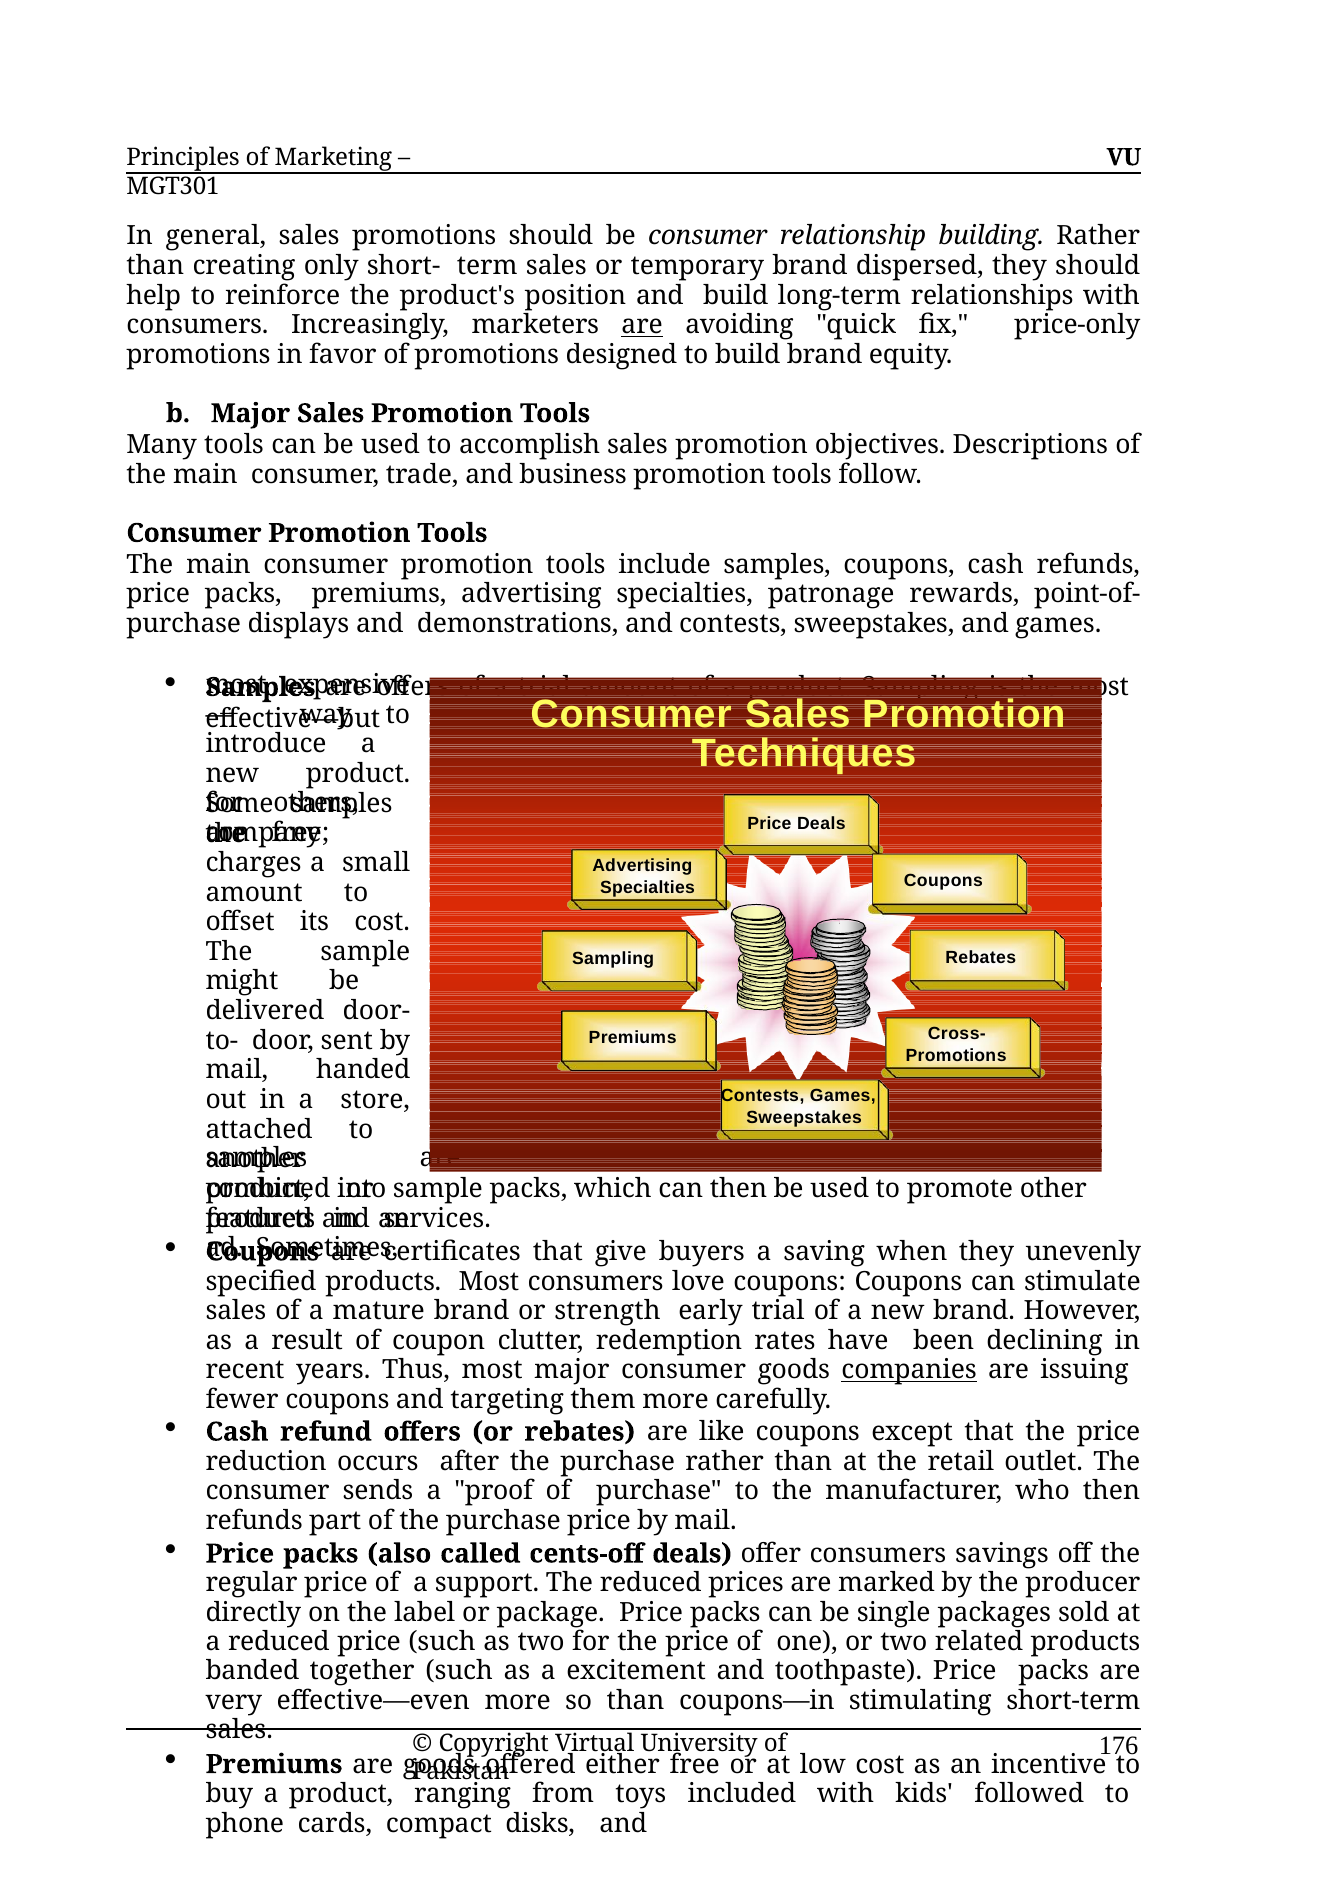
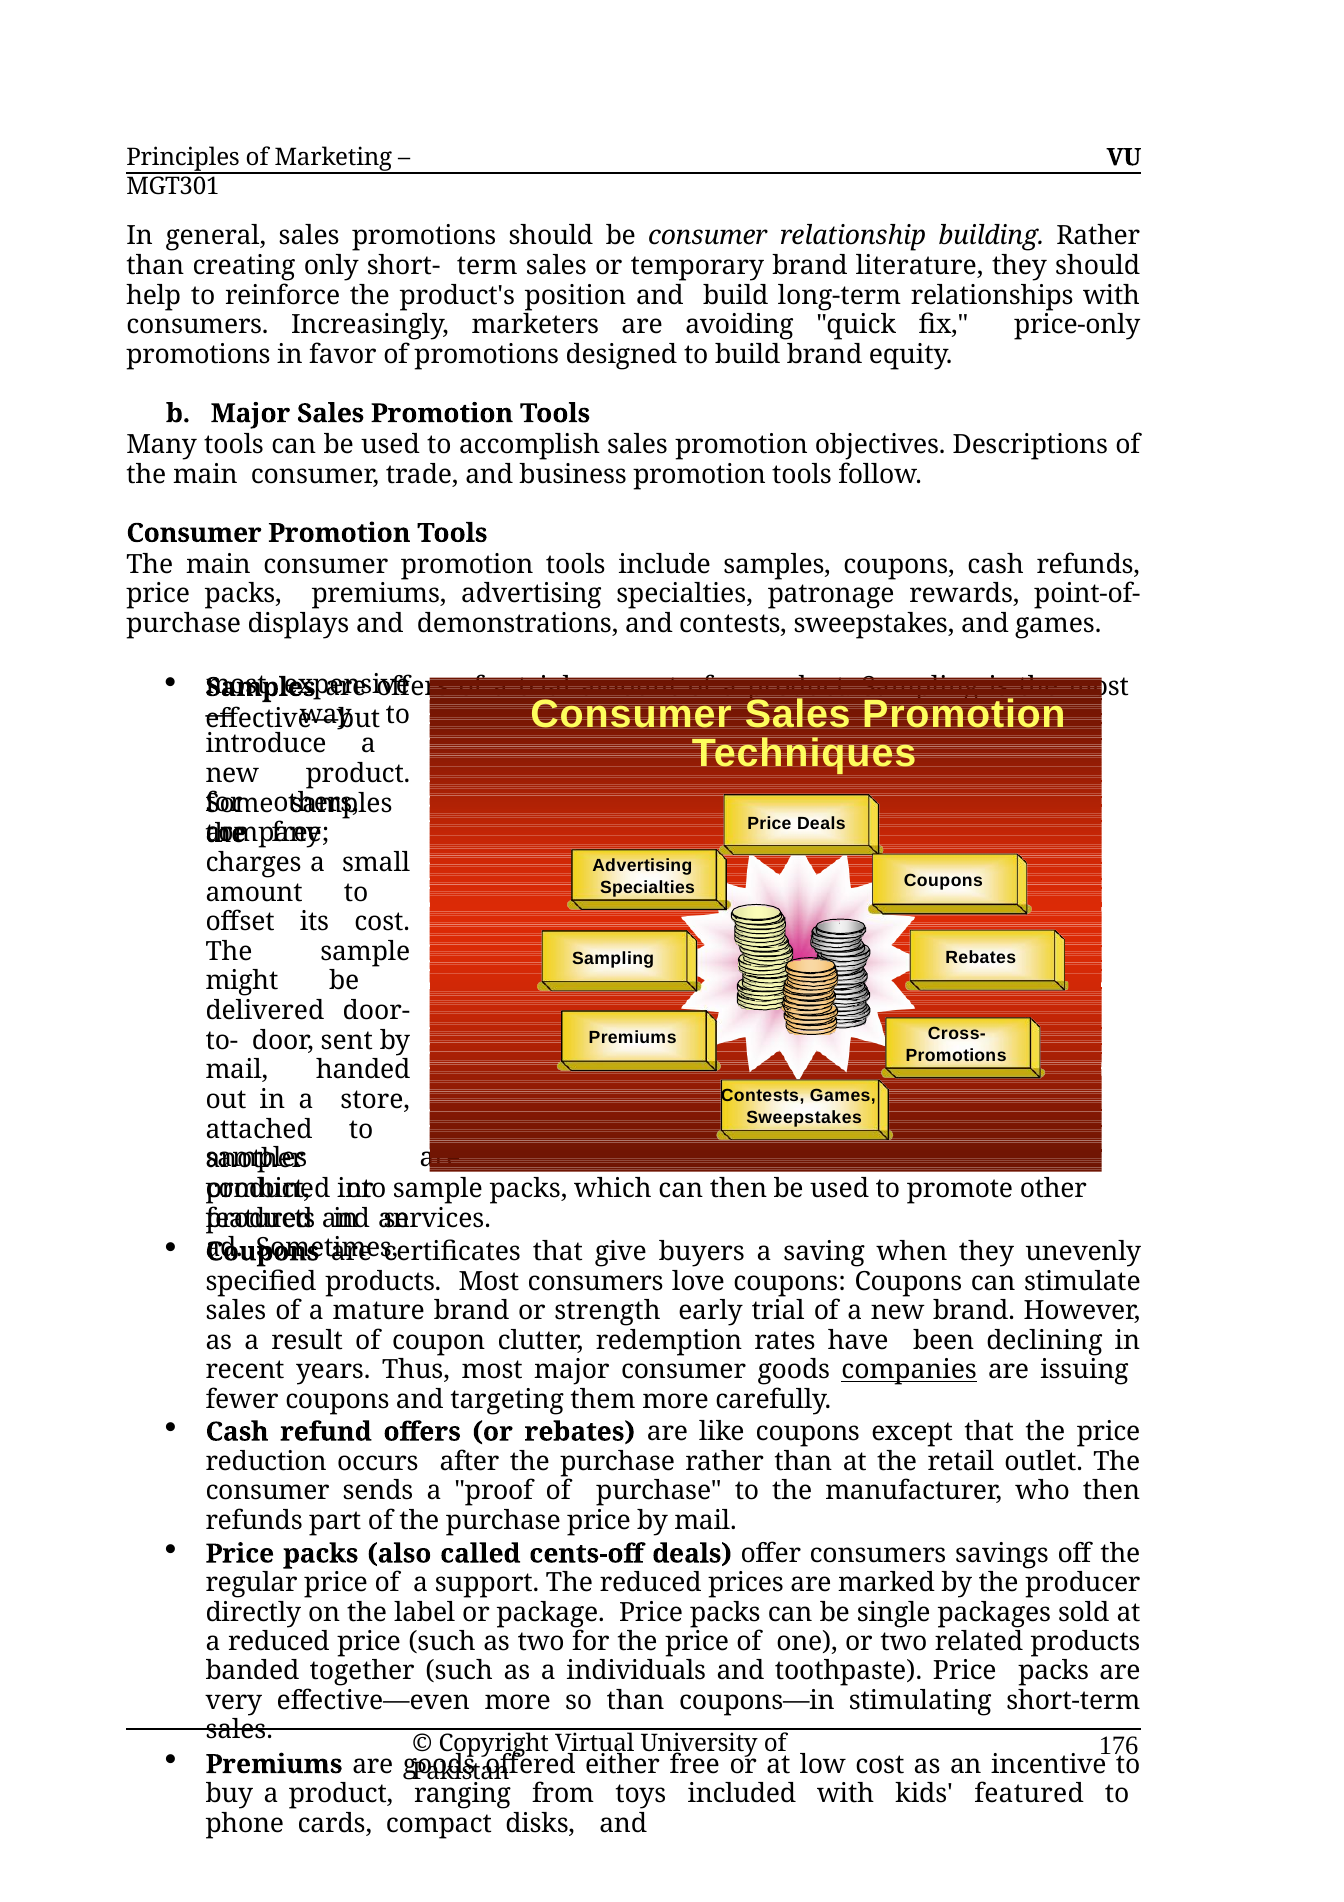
dispersed: dispersed -> literature
are at (642, 325) underline: present -> none
excitement: excitement -> individuals
kids followed: followed -> featured
